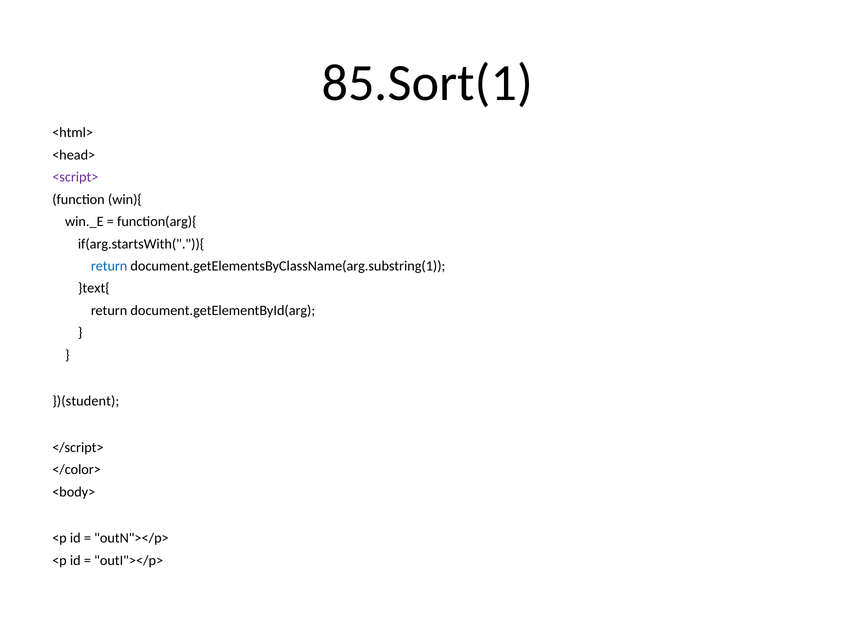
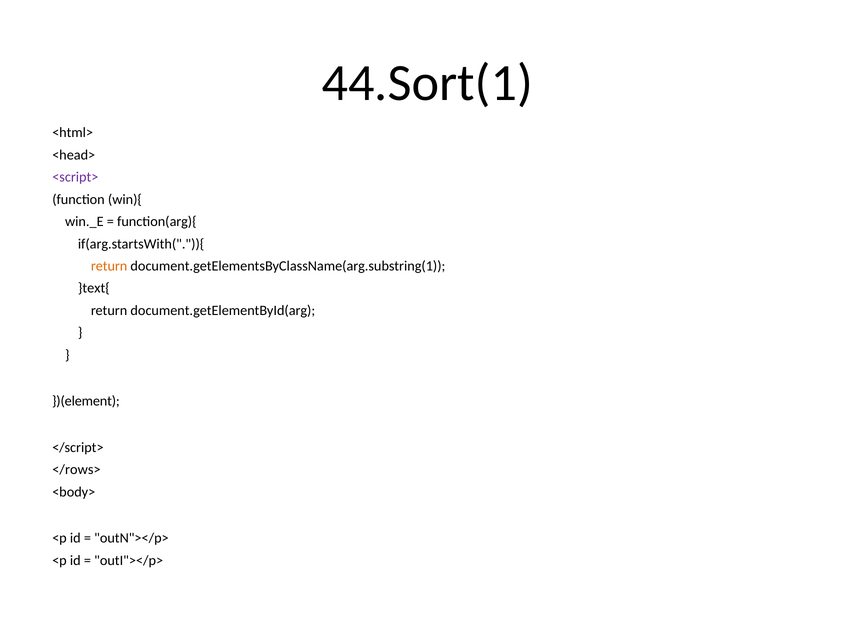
85.Sort(1: 85.Sort(1 -> 44.Sort(1
return at (109, 266) colour: blue -> orange
})(student: })(student -> })(element
</color>: </color> -> </rows>
